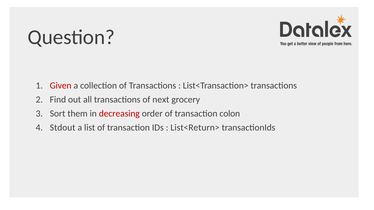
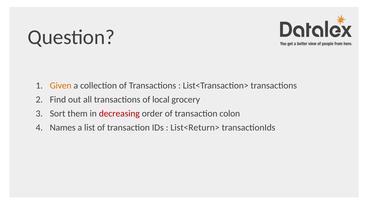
Given colour: red -> orange
next: next -> local
Stdout: Stdout -> Names
